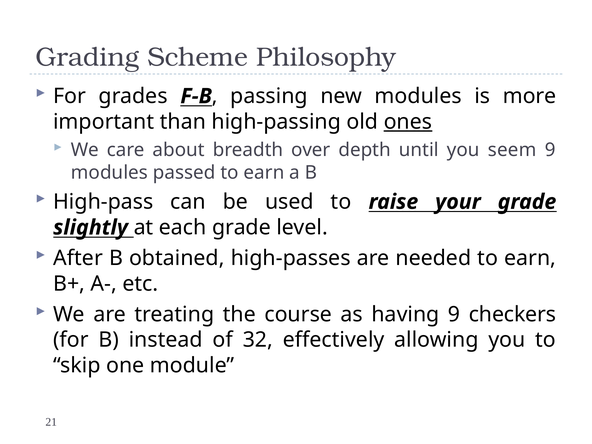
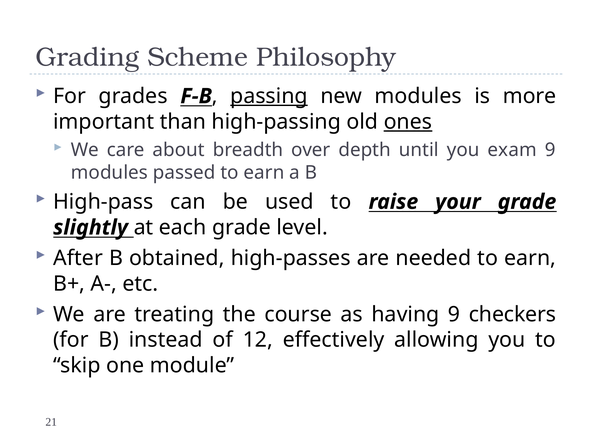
passing underline: none -> present
seem: seem -> exam
32: 32 -> 12
